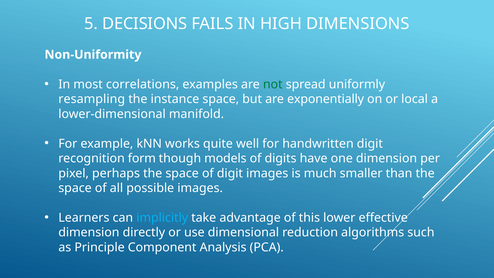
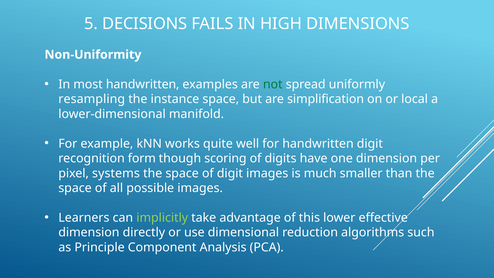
most correlations: correlations -> handwritten
exponentially: exponentially -> simplification
models: models -> scoring
perhaps: perhaps -> systems
implicitly colour: light blue -> light green
